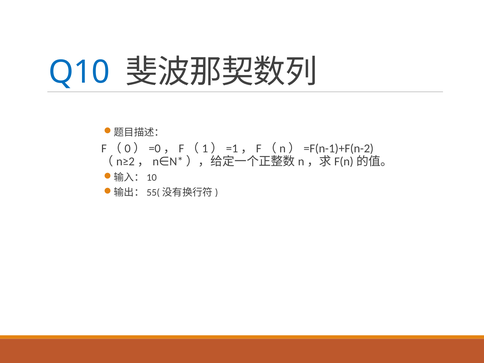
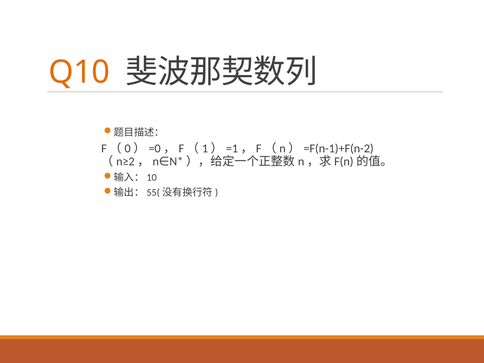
Q10 colour: blue -> orange
